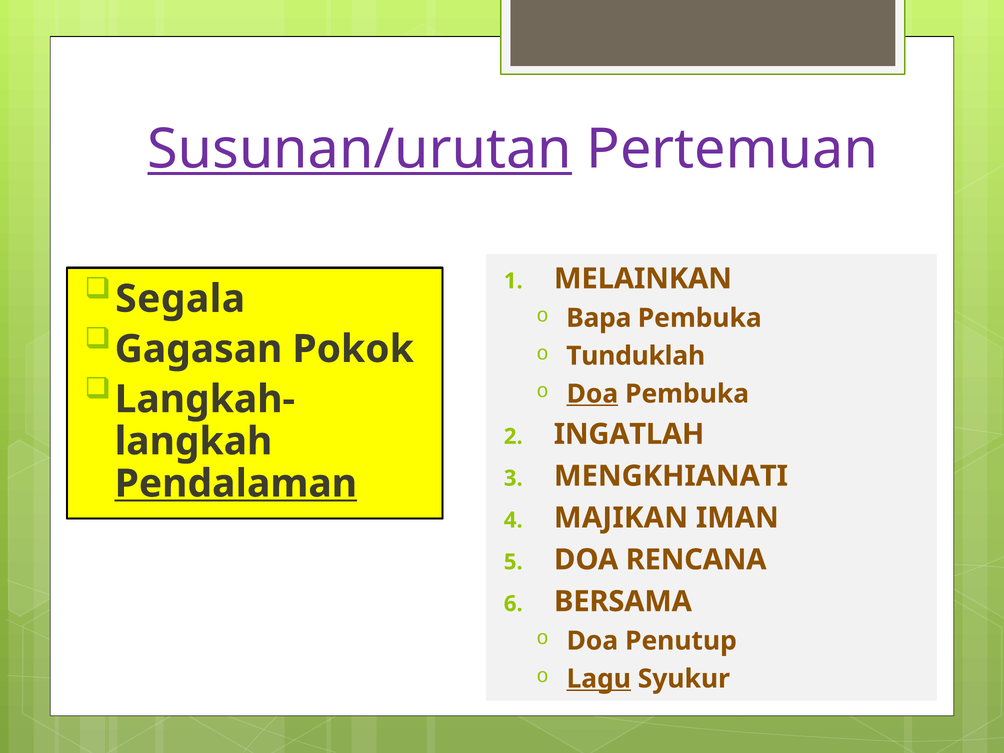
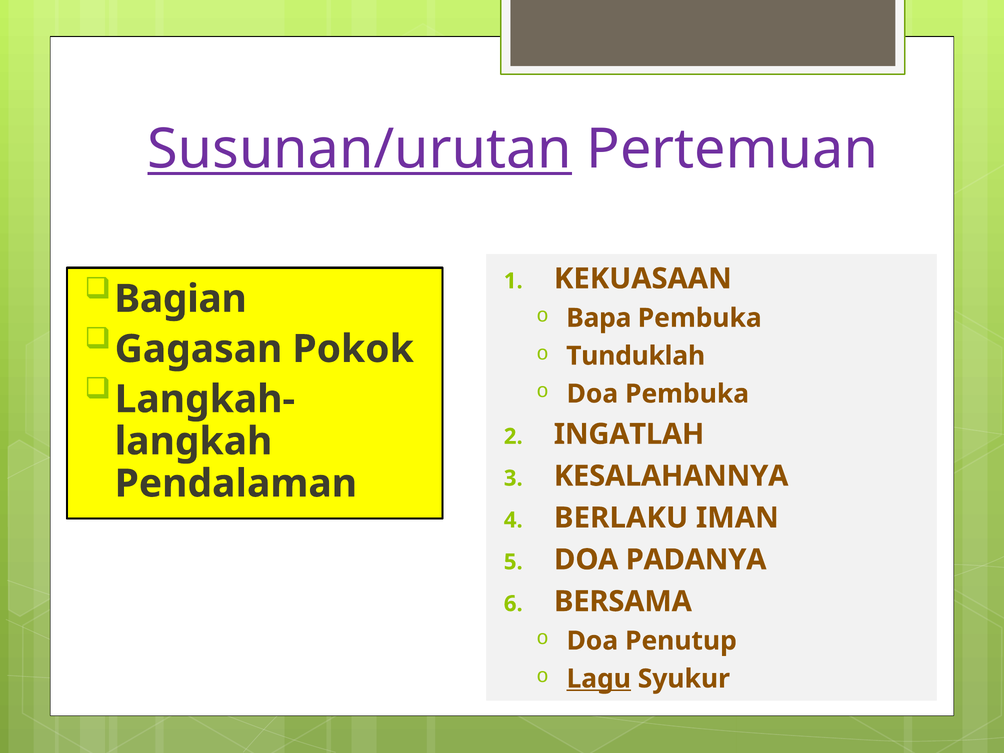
MELAINKAN: MELAINKAN -> KEKUASAAN
Segala: Segala -> Bagian
Doa at (592, 394) underline: present -> none
MENGKHIANATI: MENGKHIANATI -> KESALAHANNYA
Pendalaman underline: present -> none
MAJIKAN: MAJIKAN -> BERLAKU
RENCANA: RENCANA -> PADANYA
